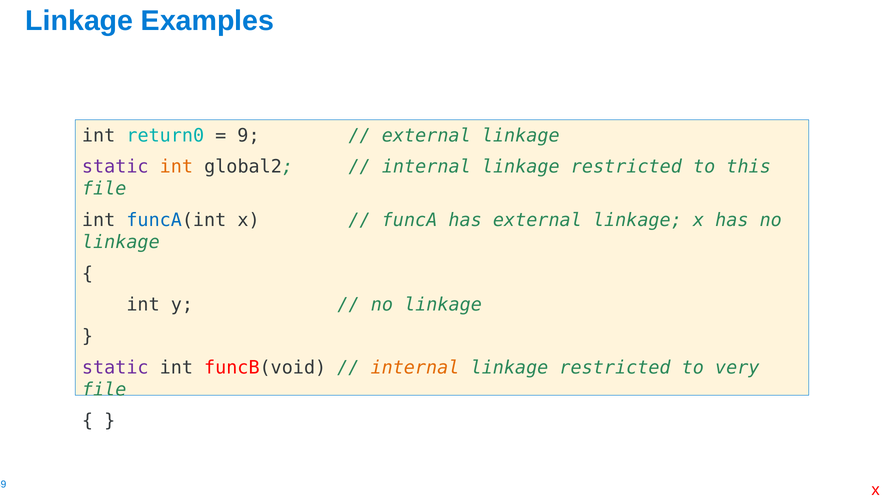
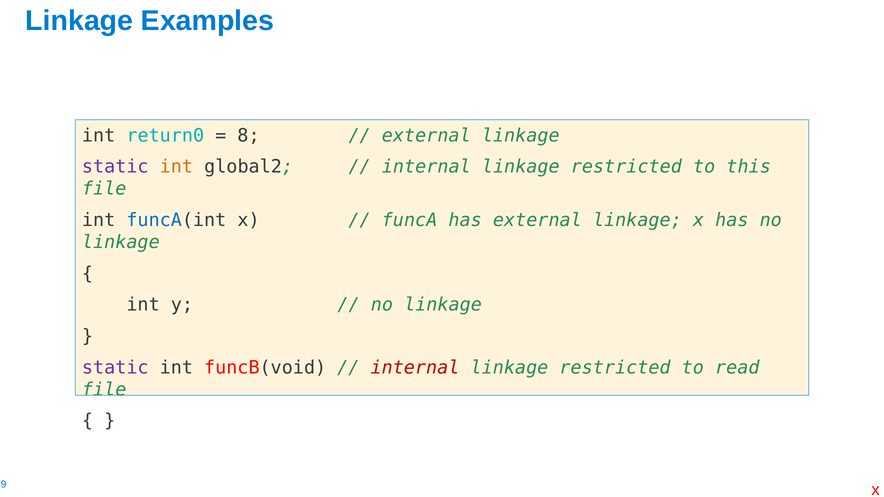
9: 9 -> 8
internal at (415, 368) colour: orange -> red
very: very -> read
